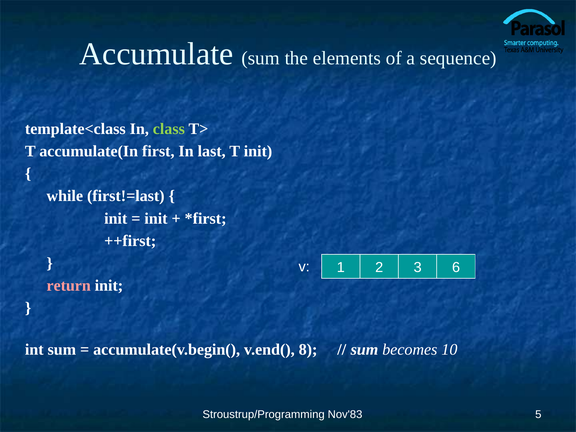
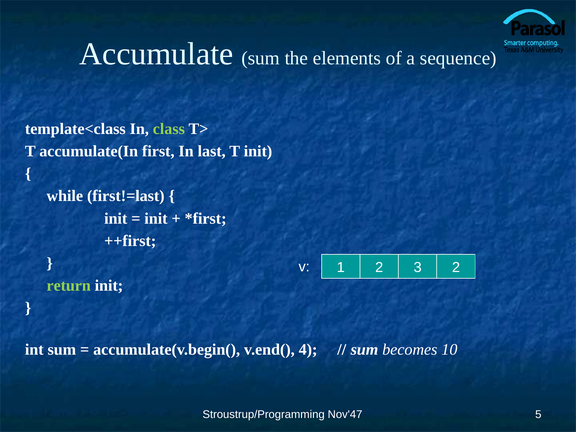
1 6: 6 -> 2
return colour: pink -> light green
8: 8 -> 4
Nov'83: Nov'83 -> Nov'47
